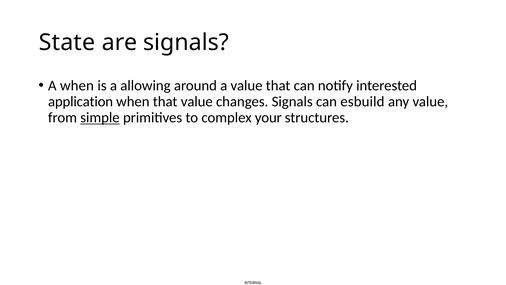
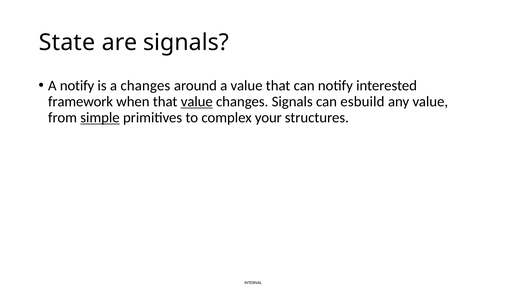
A when: when -> notify
a allowing: allowing -> changes
application: application -> framework
value at (197, 101) underline: none -> present
